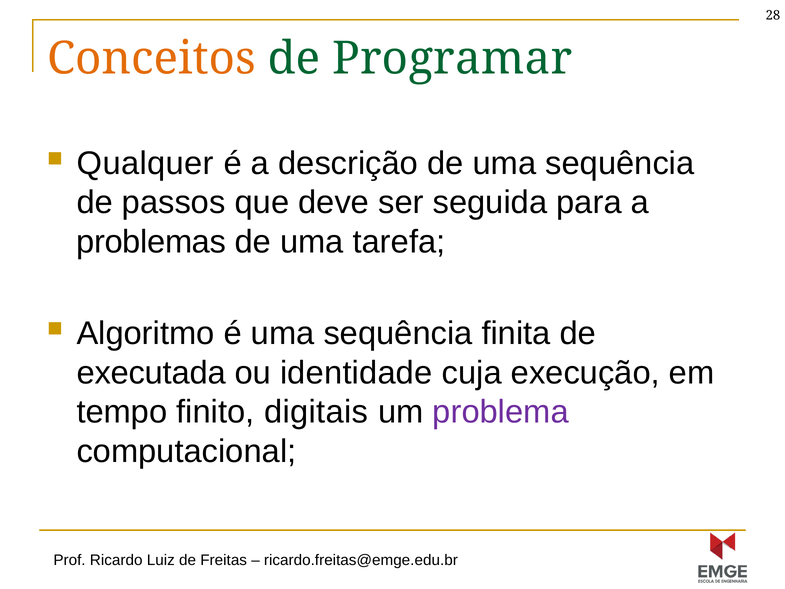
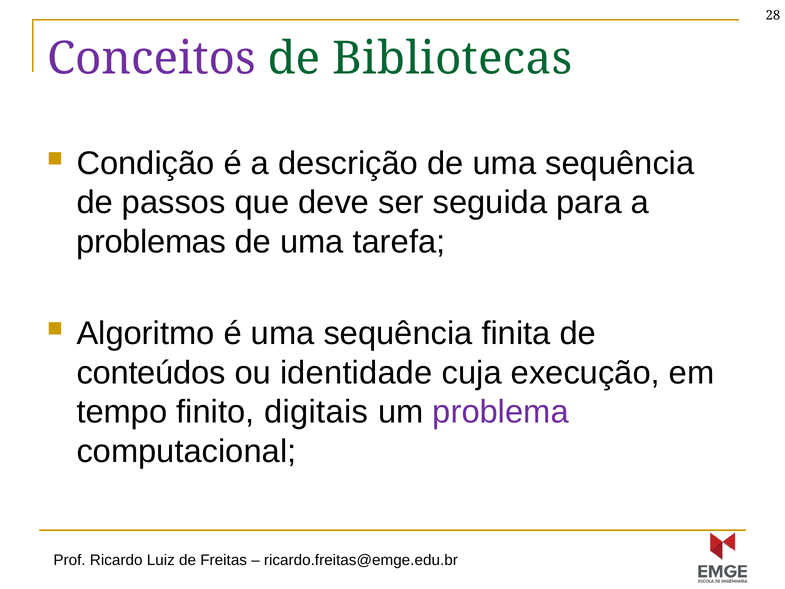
Conceitos colour: orange -> purple
Programar: Programar -> Bibliotecas
Qualquer: Qualquer -> Condição
executada: executada -> conteúdos
